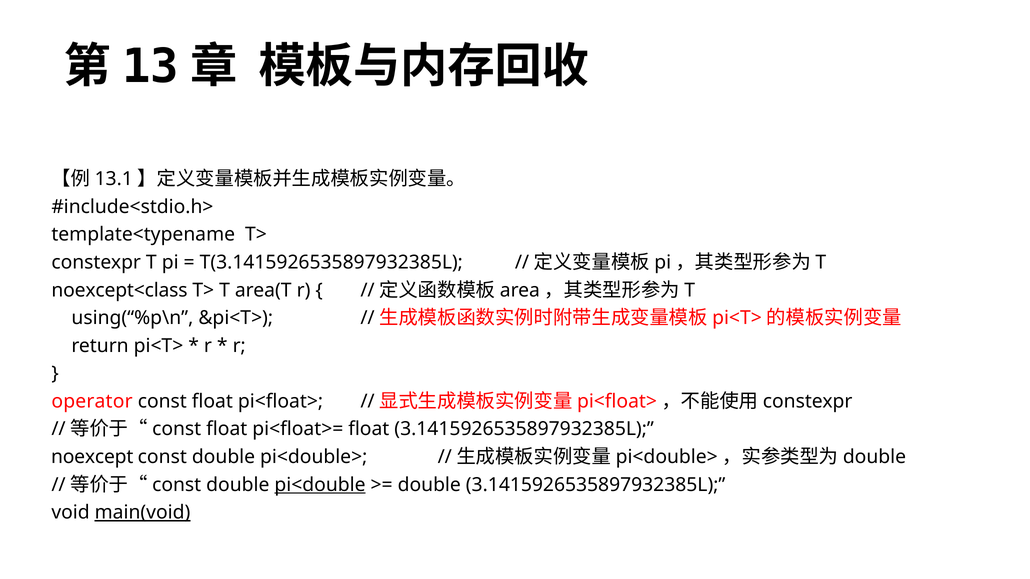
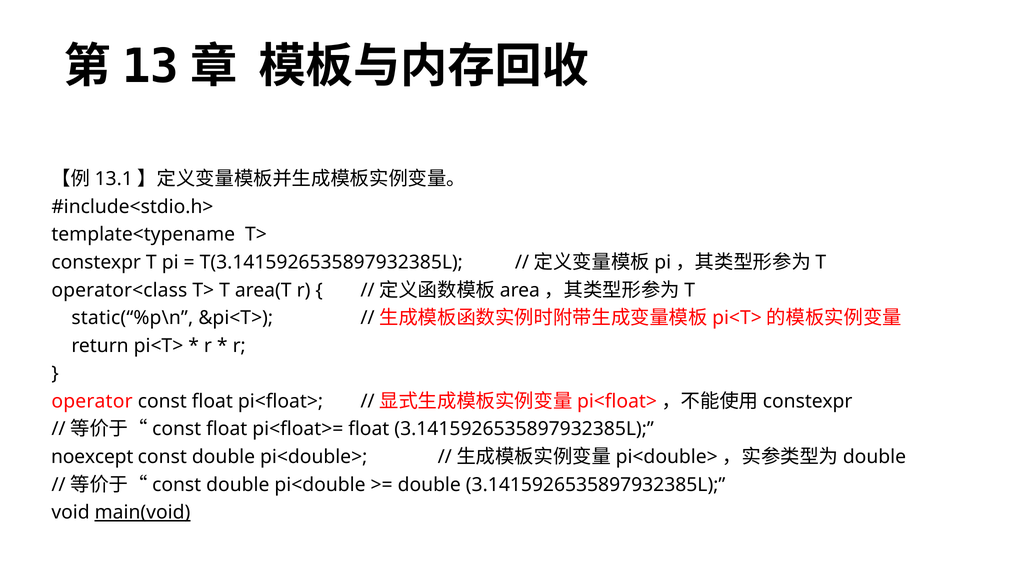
noexcept<class: noexcept<class -> operator<class
using(“%p\n: using(“%p\n -> static(“%p\n
pi<double underline: present -> none
